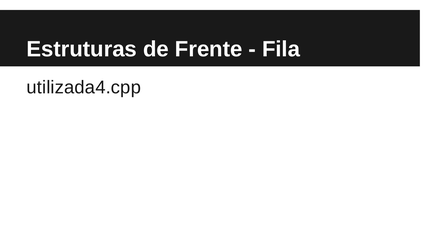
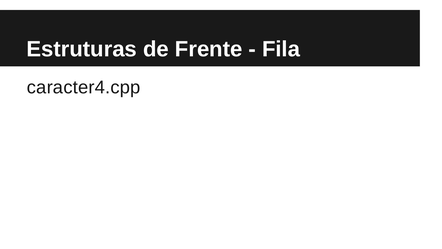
utilizada4.cpp: utilizada4.cpp -> caracter4.cpp
